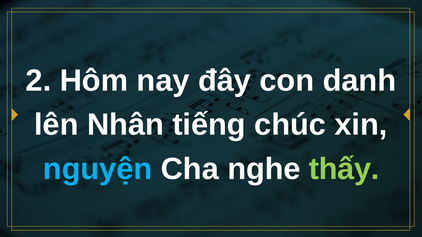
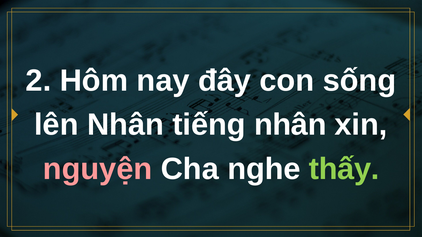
danh: danh -> sống
tiếng chúc: chúc -> nhân
nguyện colour: light blue -> pink
